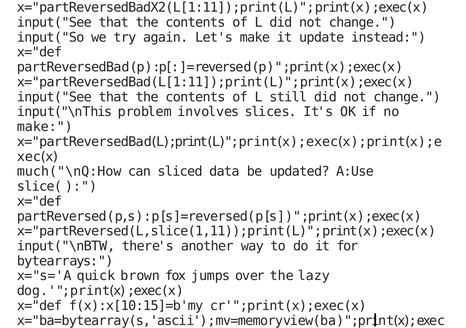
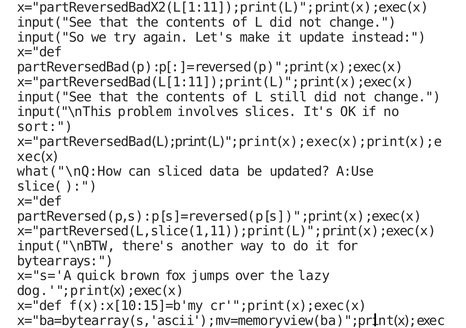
make at (45, 127): make -> sort
much("\nQ:How: much("\nQ:How -> what("\nQ:How
